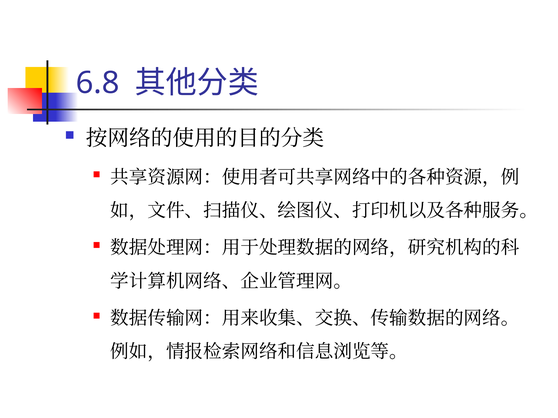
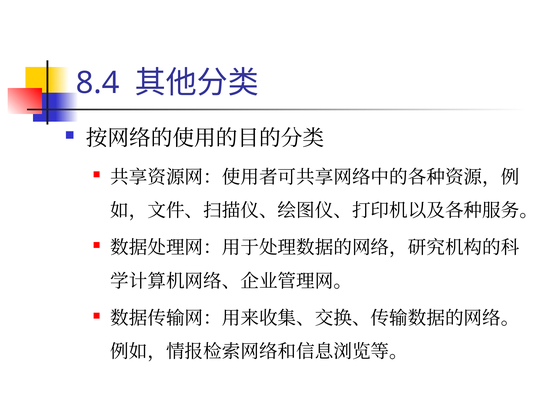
6.8: 6.8 -> 8.4
